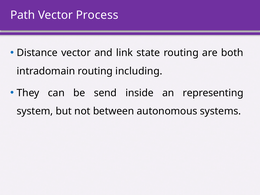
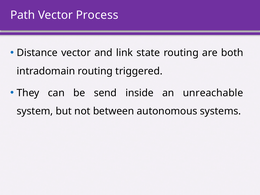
including: including -> triggered
representing: representing -> unreachable
